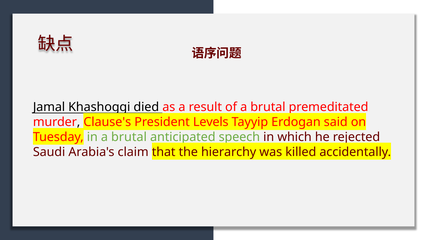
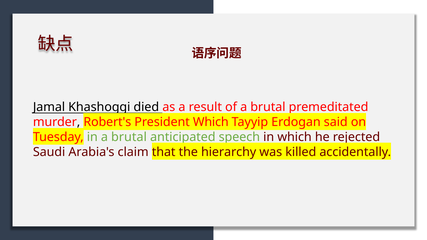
Clause's: Clause's -> Robert's
President Levels: Levels -> Which
